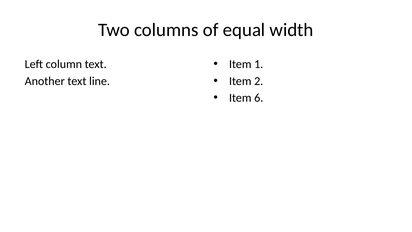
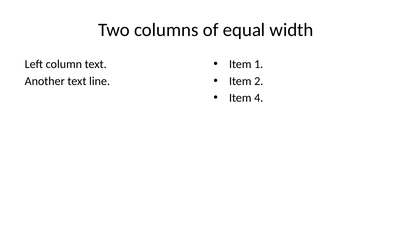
6: 6 -> 4
